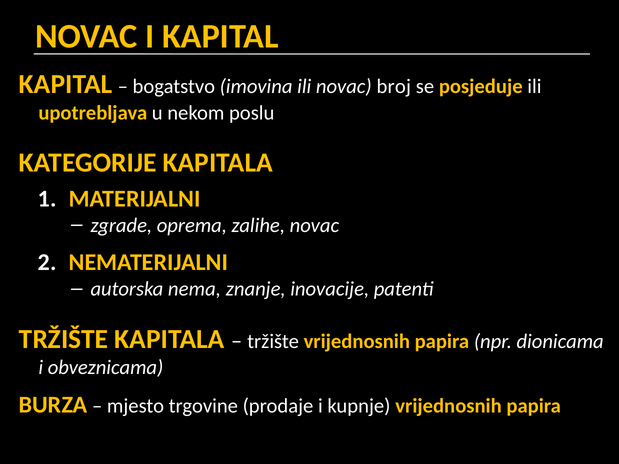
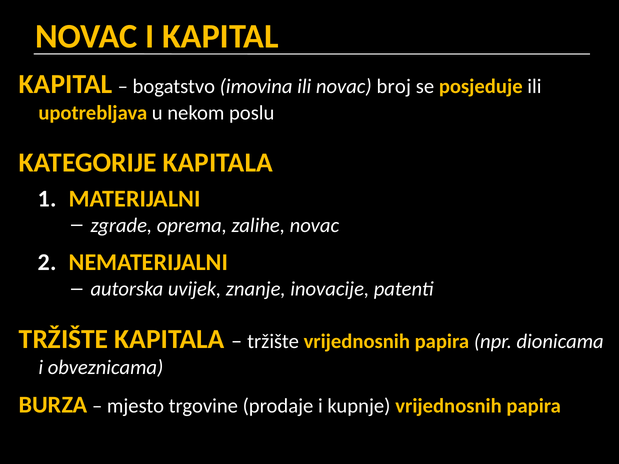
nema: nema -> uvijek
